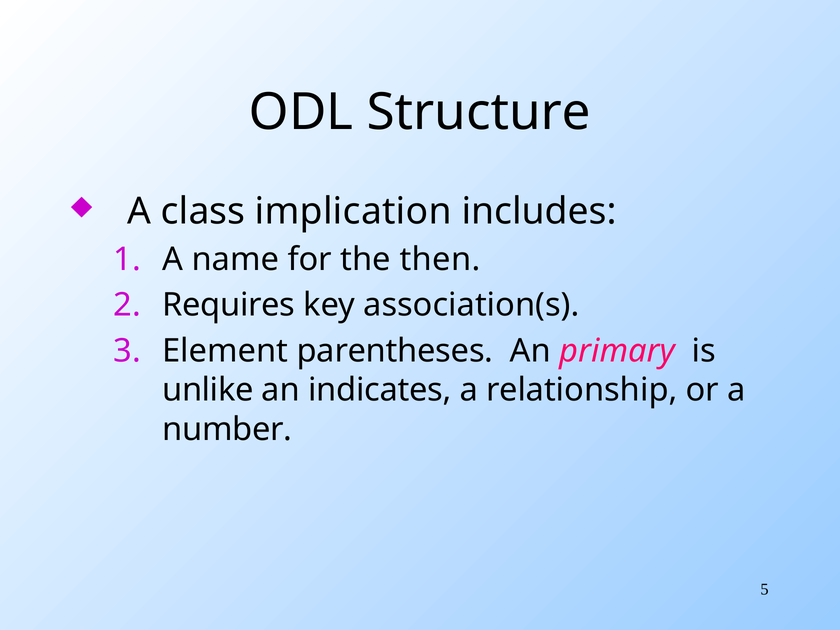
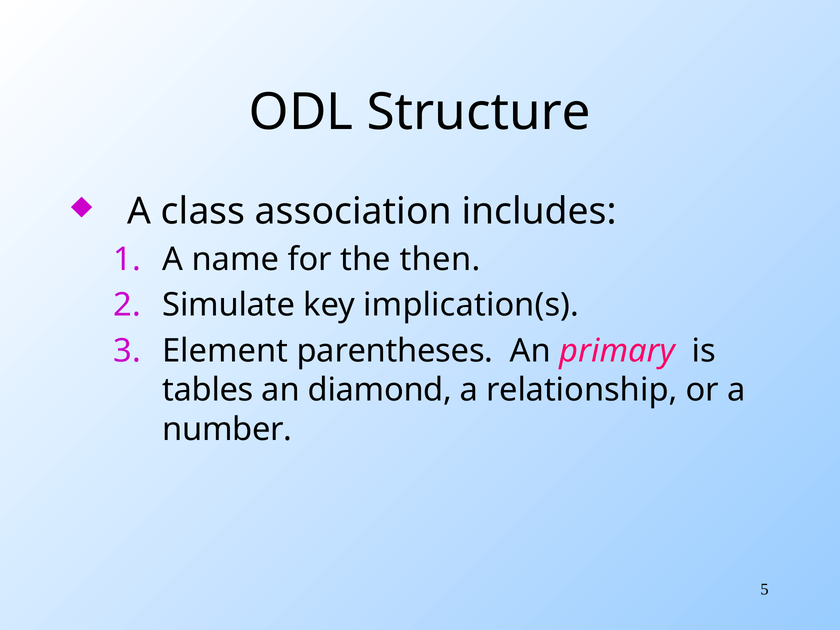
implication: implication -> association
Requires: Requires -> Simulate
association(s: association(s -> implication(s
unlike: unlike -> tables
indicates: indicates -> diamond
